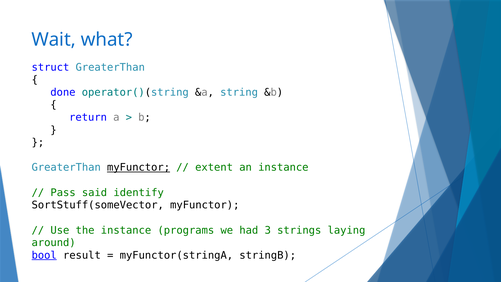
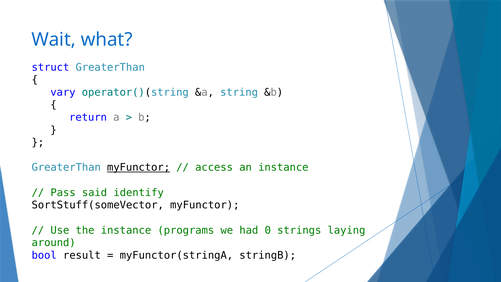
done: done -> vary
extent: extent -> access
3: 3 -> 0
bool underline: present -> none
